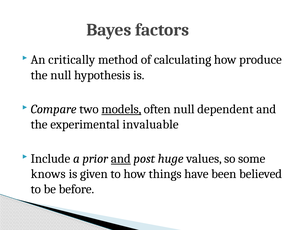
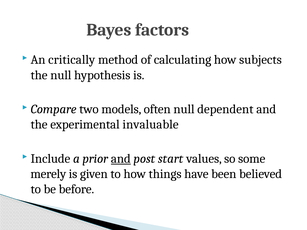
produce: produce -> subjects
models underline: present -> none
huge: huge -> start
knows: knows -> merely
